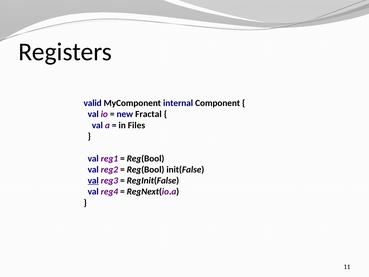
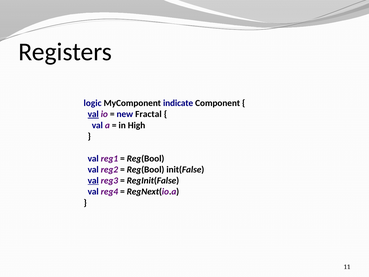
valid: valid -> logic
internal: internal -> indicate
val at (93, 114) underline: none -> present
Files: Files -> High
